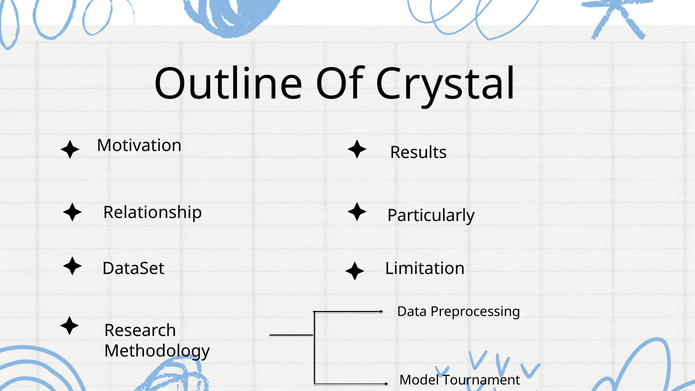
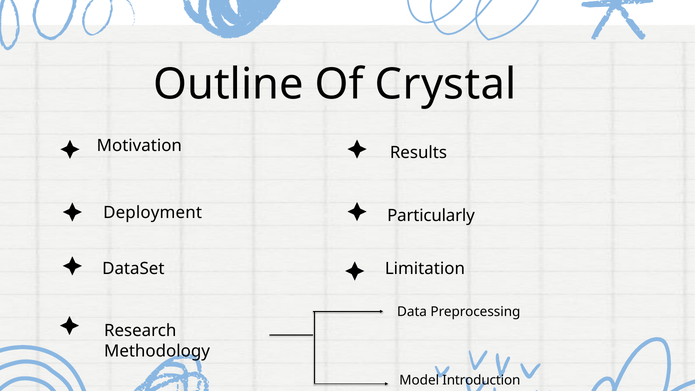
Relationship: Relationship -> Deployment
Tournament: Tournament -> Introduction
